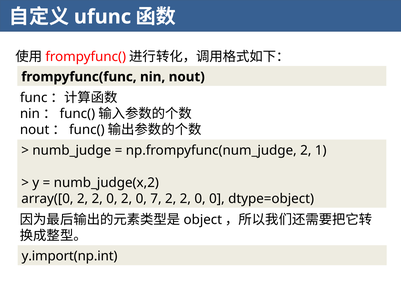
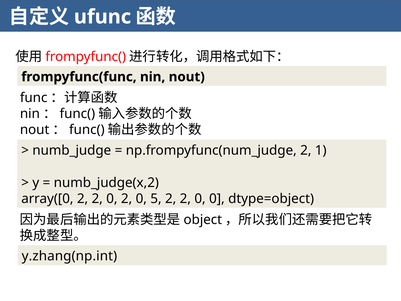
7: 7 -> 5
y.import(np.int: y.import(np.int -> y.zhang(np.int
